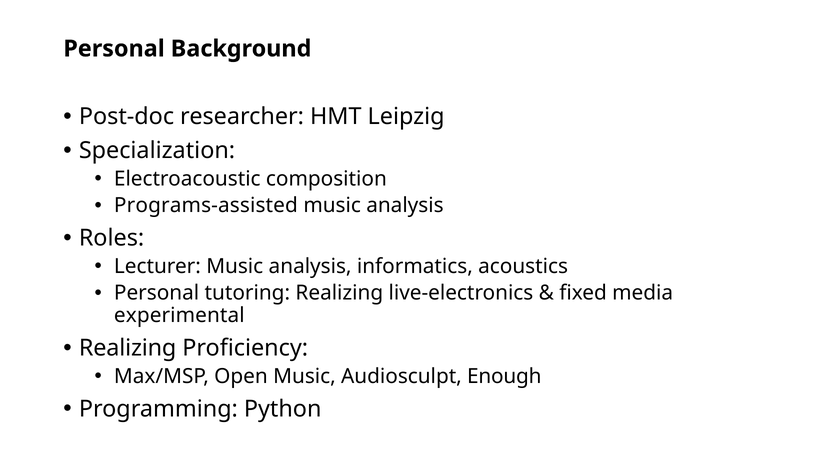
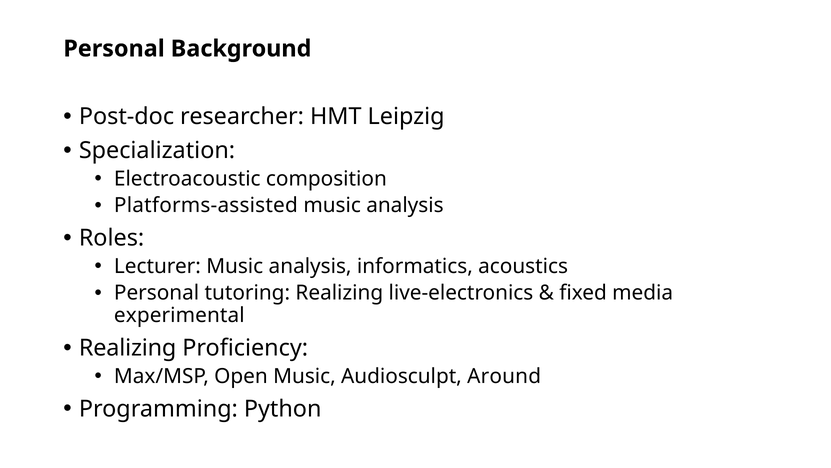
Programs-assisted: Programs-assisted -> Platforms-assisted
Enough: Enough -> Around
